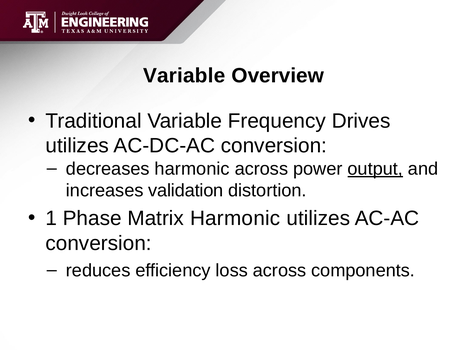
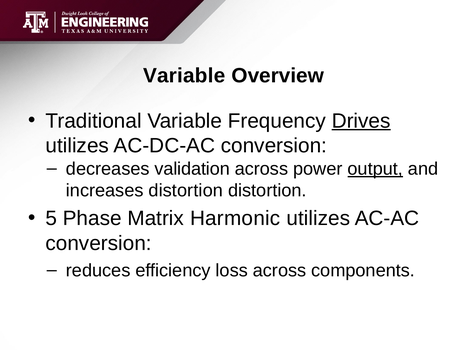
Drives underline: none -> present
decreases harmonic: harmonic -> validation
increases validation: validation -> distortion
1: 1 -> 5
